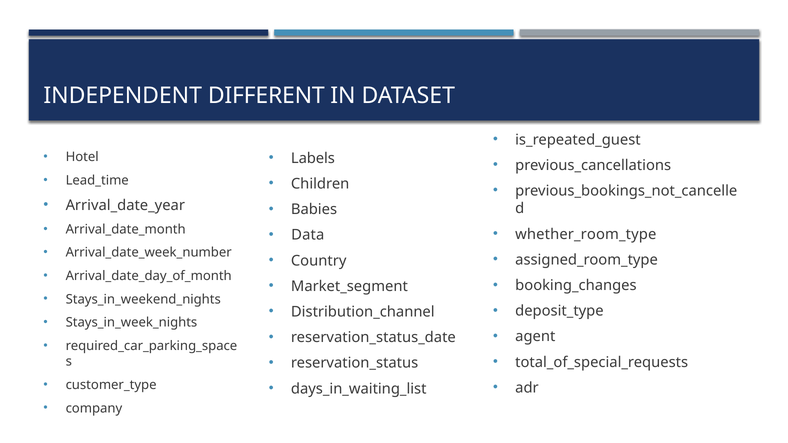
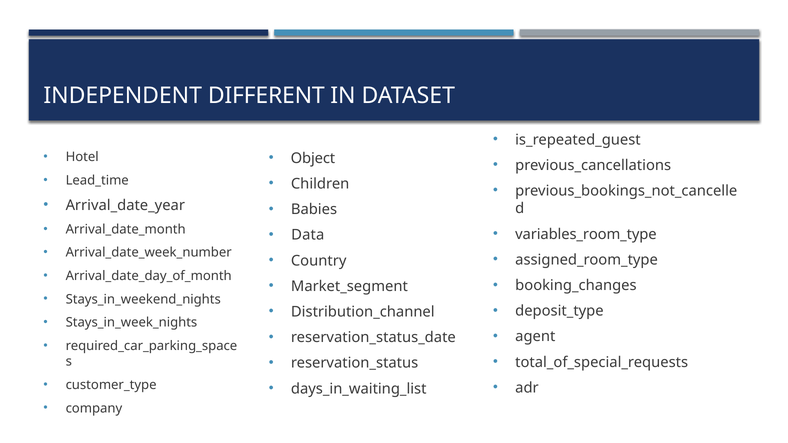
Labels: Labels -> Object
whether_room_type: whether_room_type -> variables_room_type
